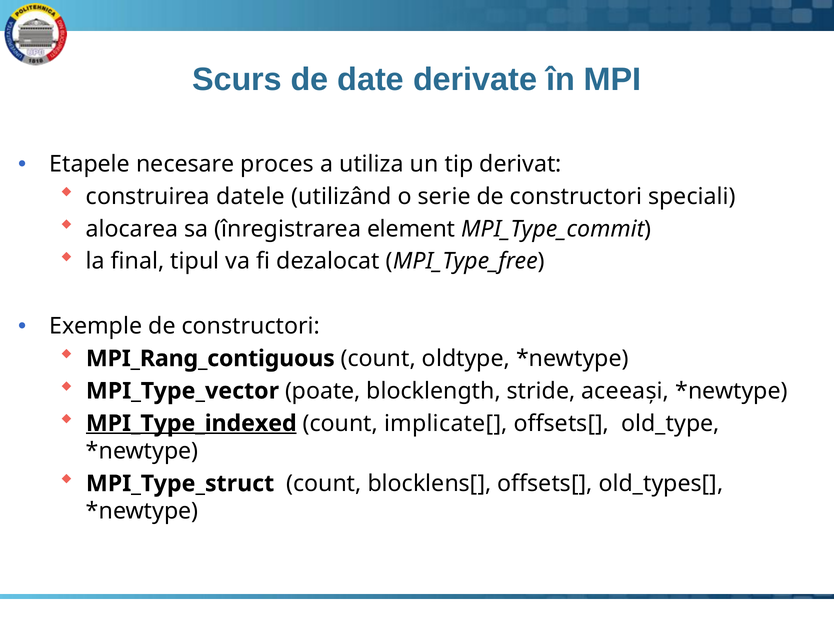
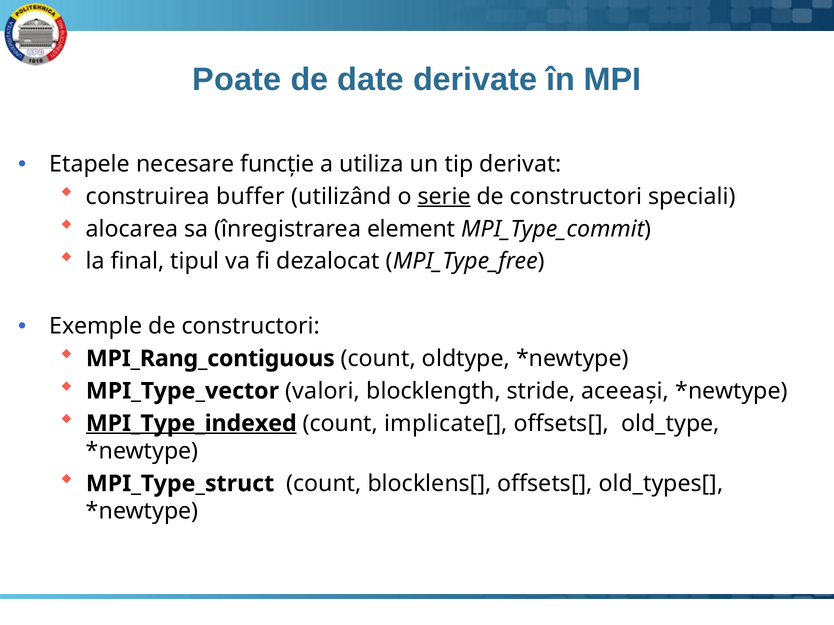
Scurs: Scurs -> Poate
proces: proces -> funcție
datele: datele -> buffer
serie underline: none -> present
poate: poate -> valori
